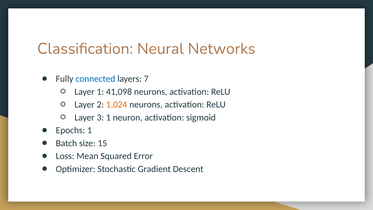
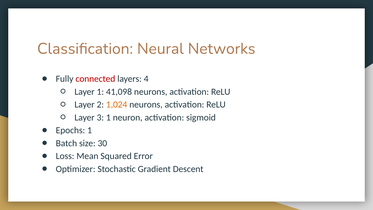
connected colour: blue -> red
7: 7 -> 4
15: 15 -> 30
